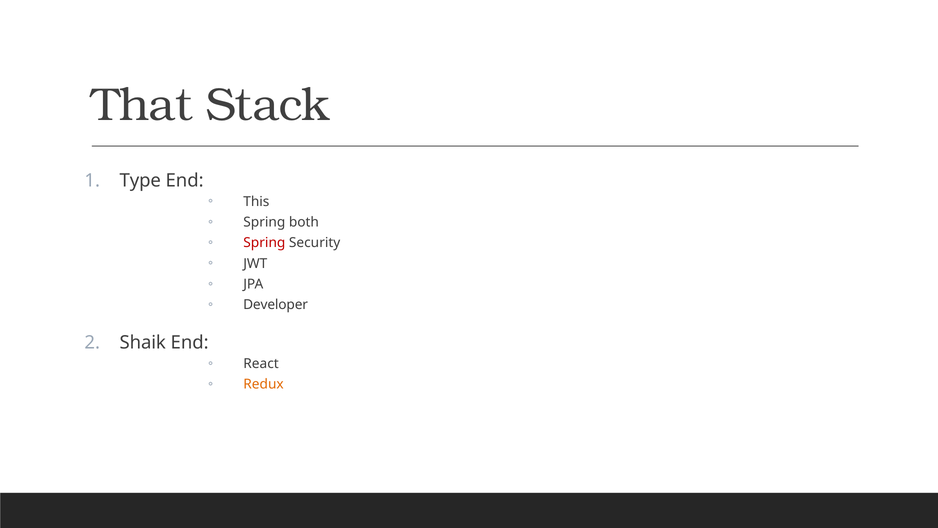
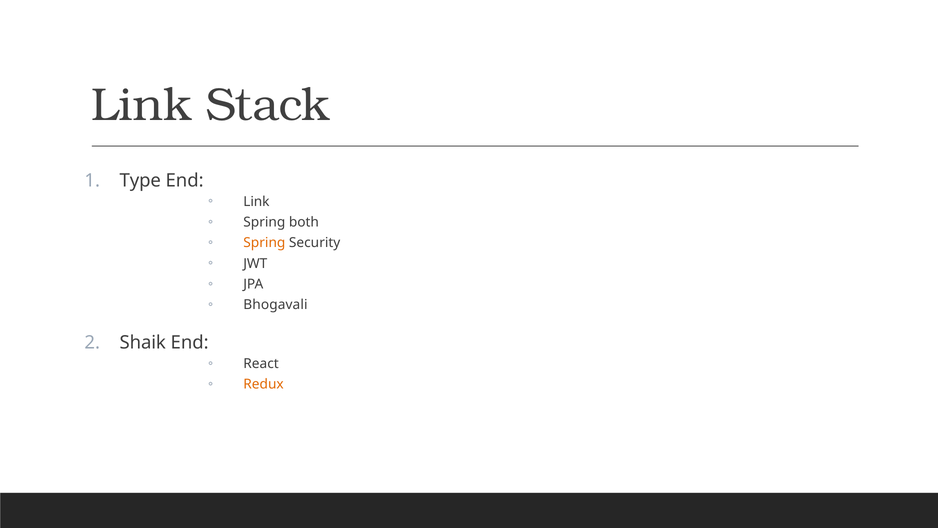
That at (142, 105): That -> Link
This at (256, 201): This -> Link
Spring at (264, 243) colour: red -> orange
Developer: Developer -> Bhogavali
